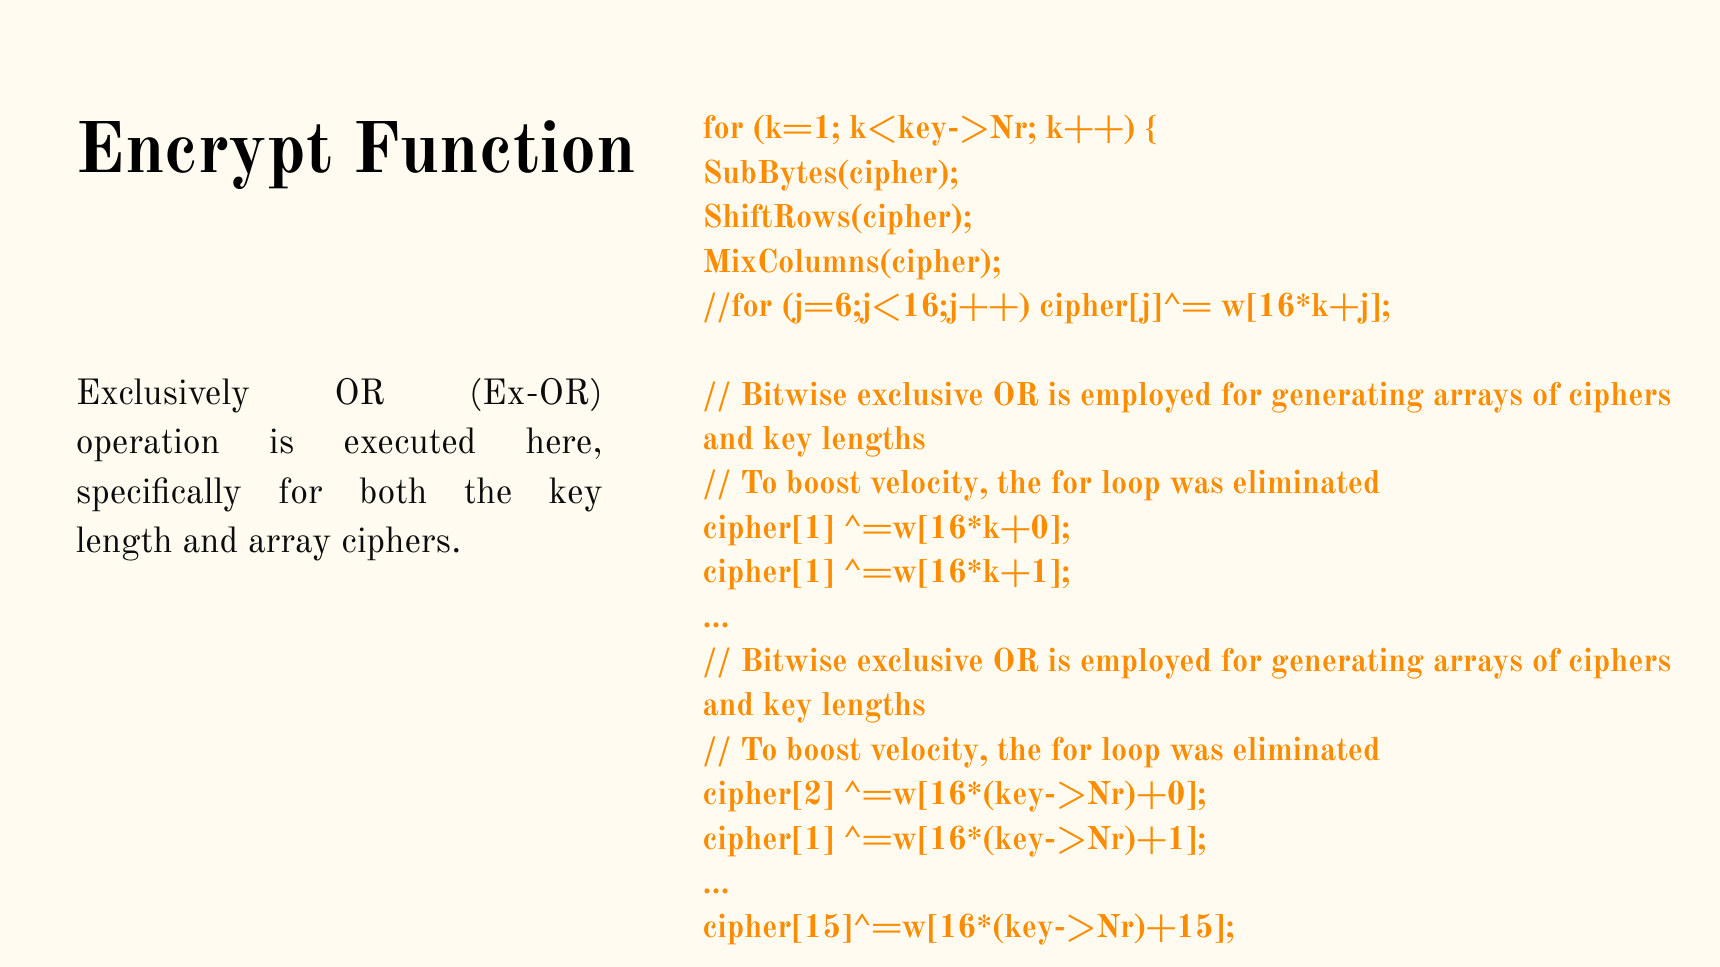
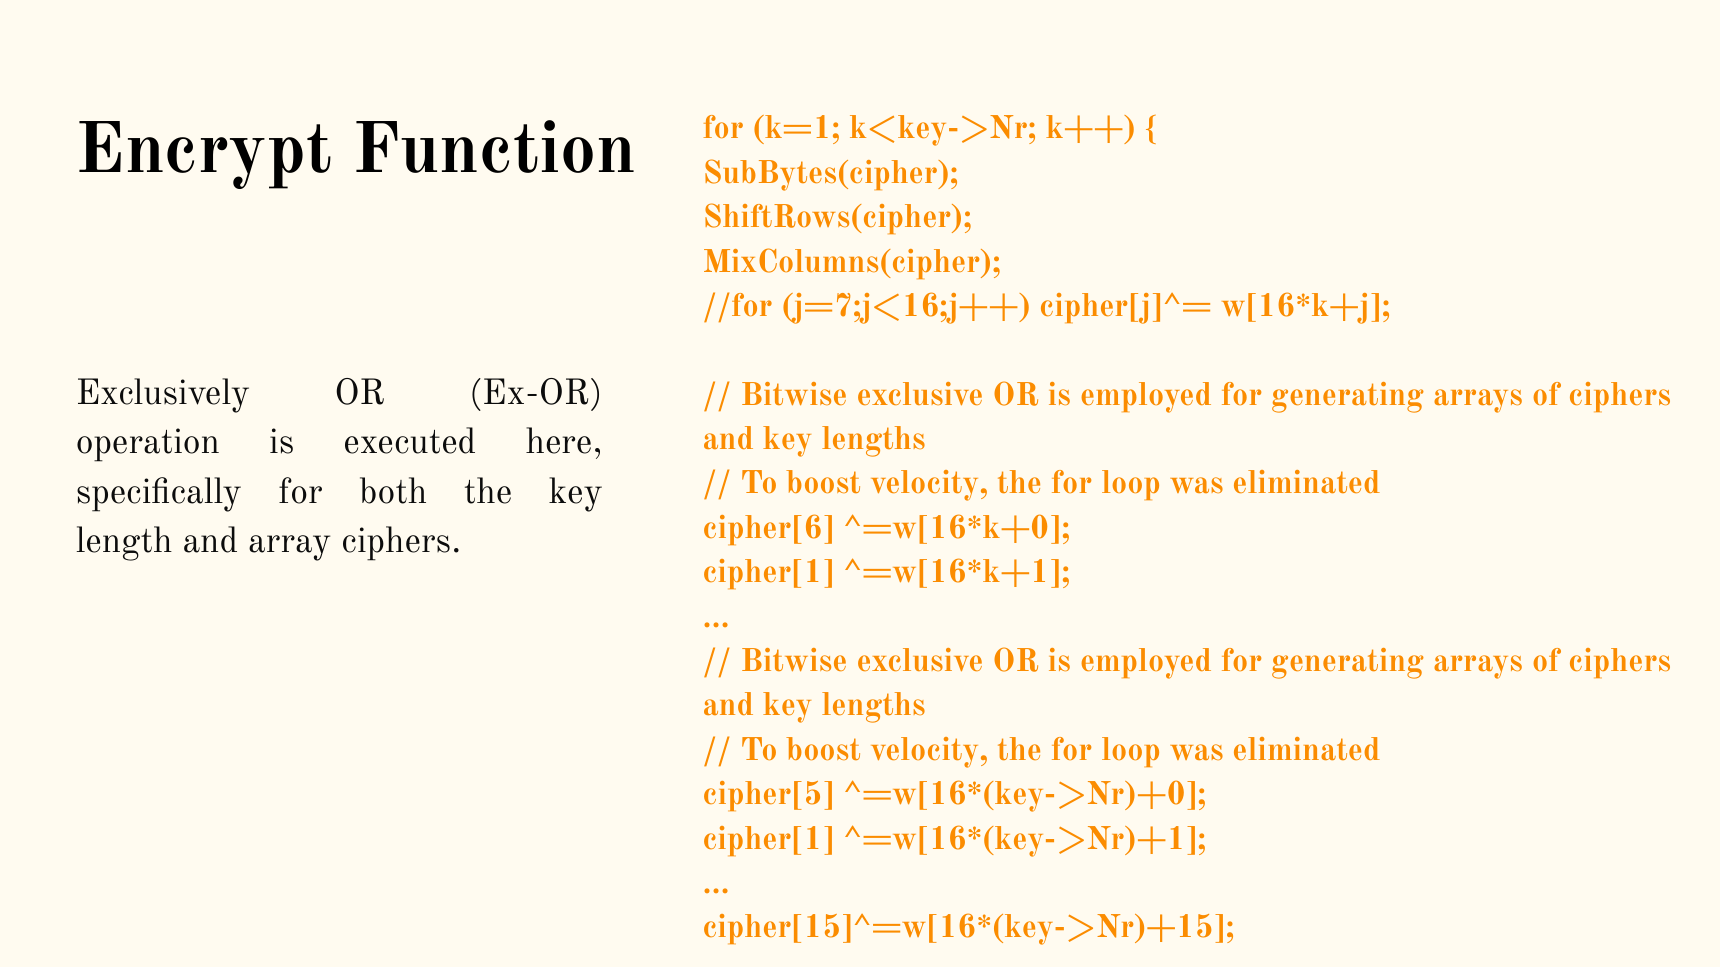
j=6;j<16;j++: j=6;j<16;j++ -> j=7;j<16;j++
cipher[1 at (769, 528): cipher[1 -> cipher[6
cipher[2: cipher[2 -> cipher[5
